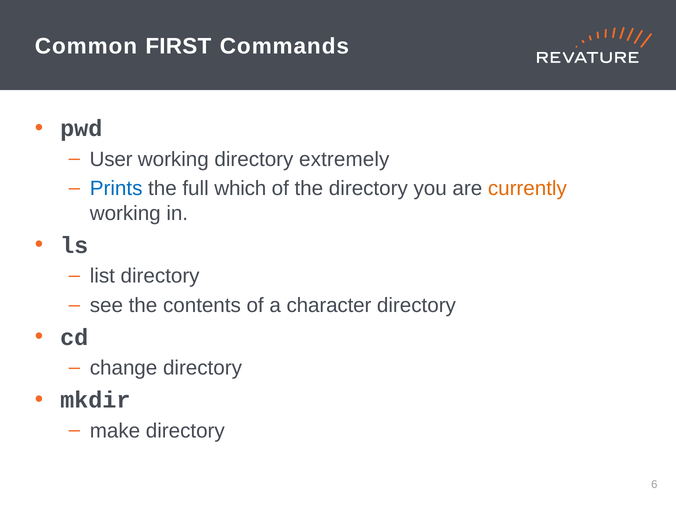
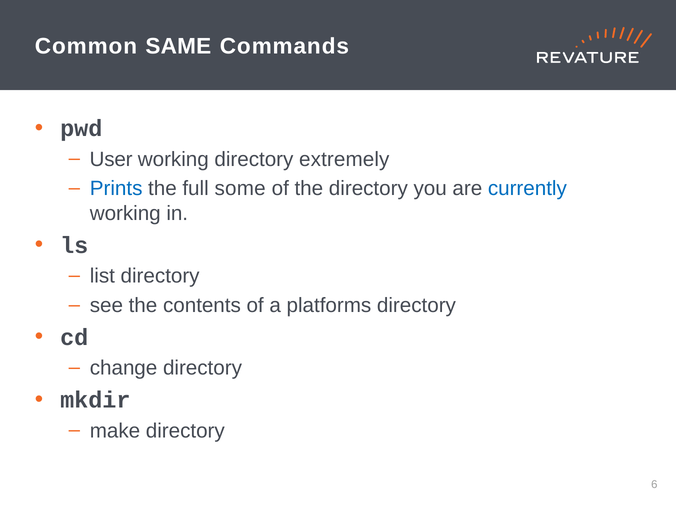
FIRST: FIRST -> SAME
which: which -> some
currently colour: orange -> blue
character: character -> platforms
